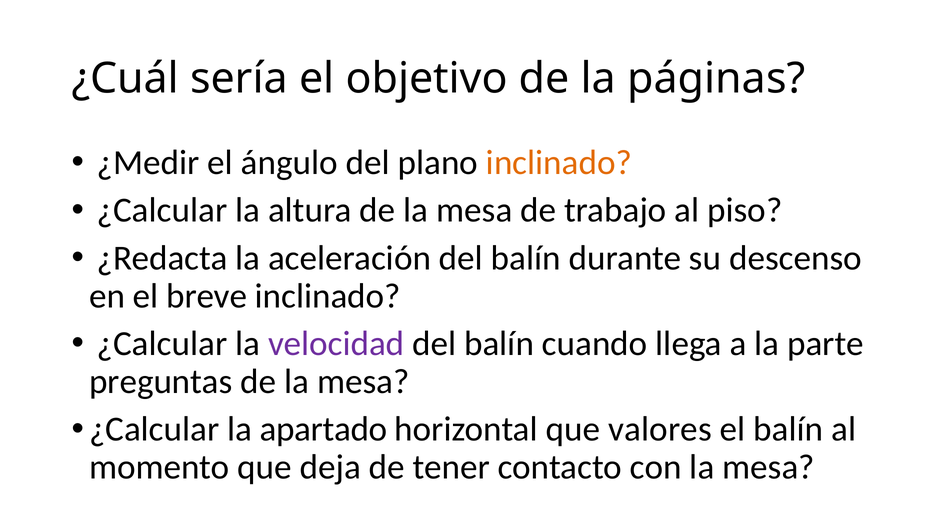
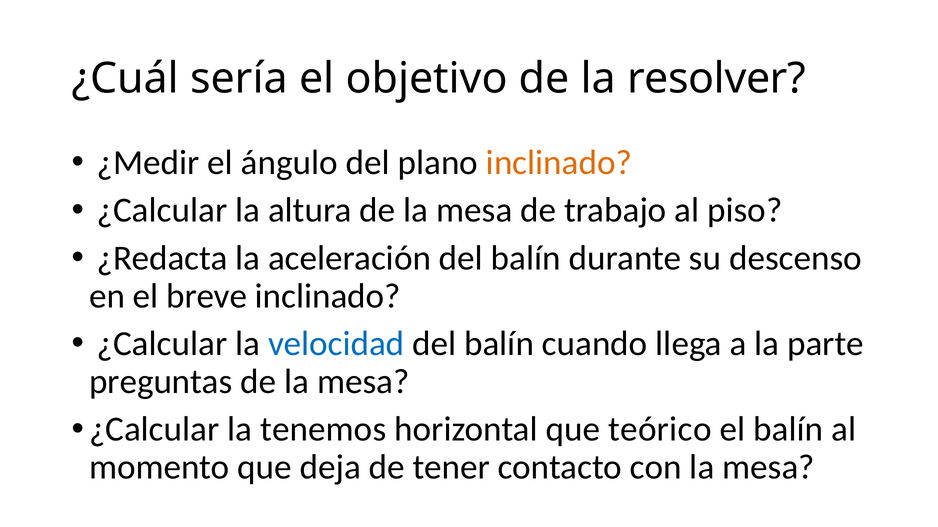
páginas: páginas -> resolver
velocidad colour: purple -> blue
apartado: apartado -> tenemos
valores: valores -> teórico
